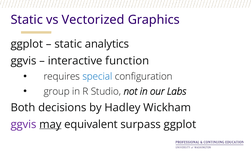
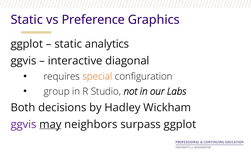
Vectorized: Vectorized -> Preference
function: function -> diagonal
special colour: blue -> orange
equivalent: equivalent -> neighbors
